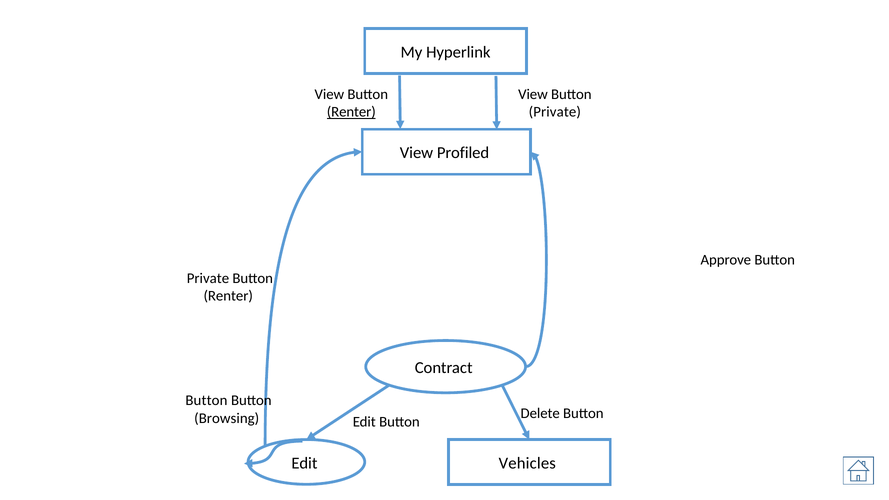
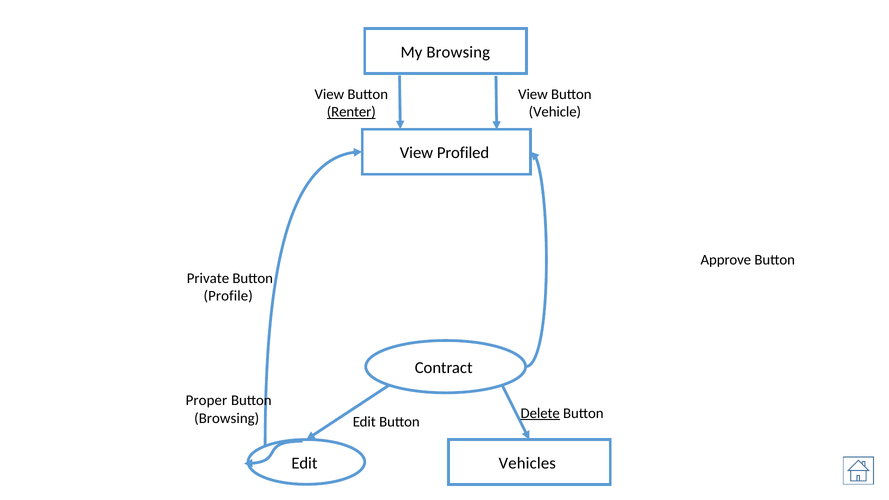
My Hyperlink: Hyperlink -> Browsing
Private at (555, 112): Private -> Vehicle
Renter at (228, 296): Renter -> Profile
Button at (206, 400): Button -> Proper
Delete underline: none -> present
